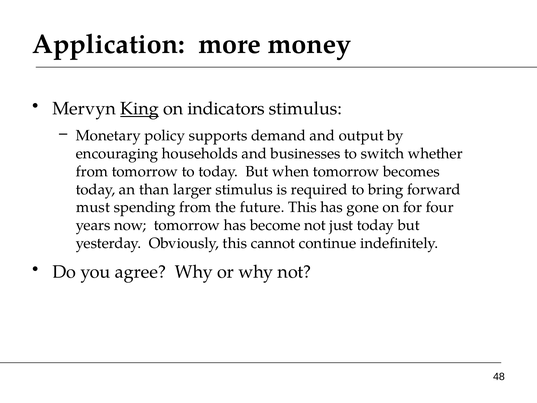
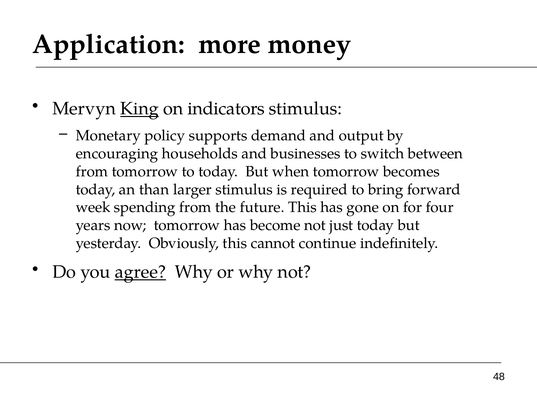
whether: whether -> between
must: must -> week
agree underline: none -> present
